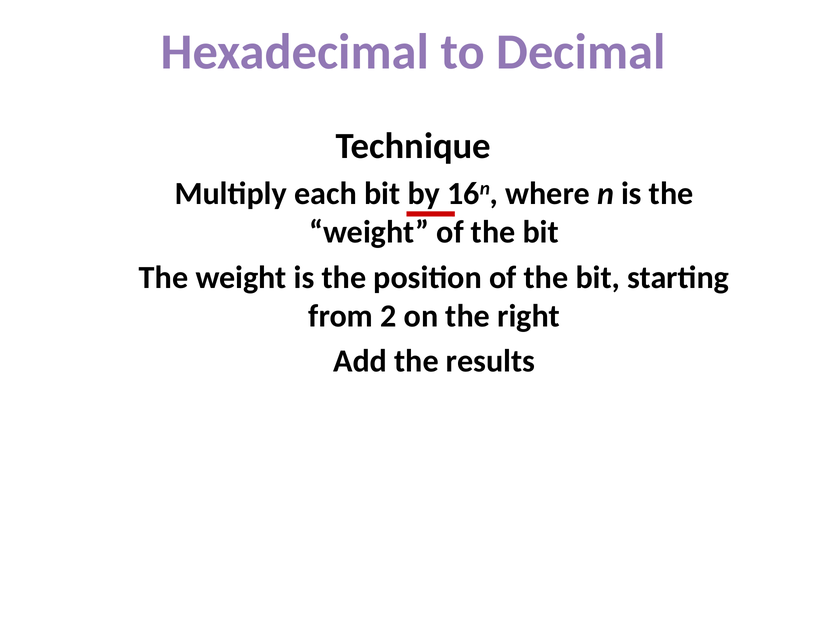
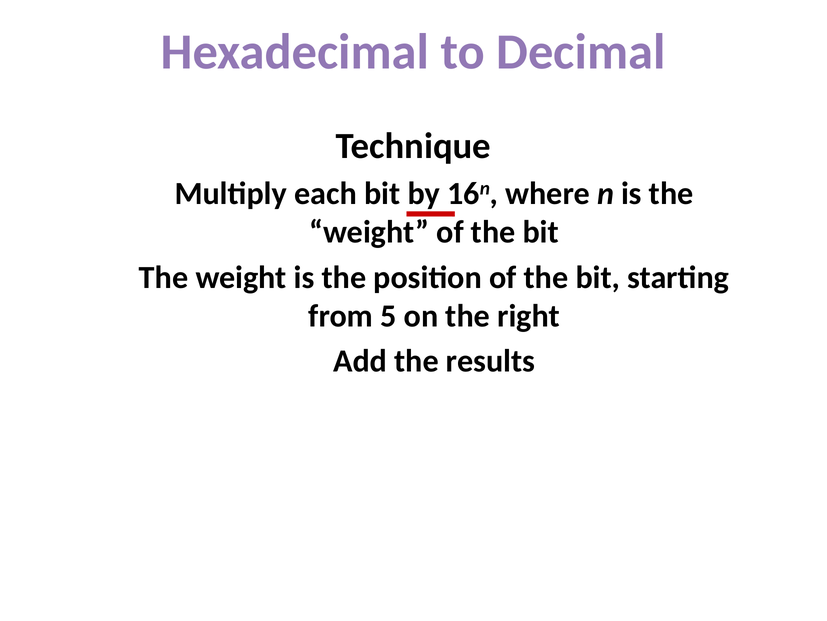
2: 2 -> 5
